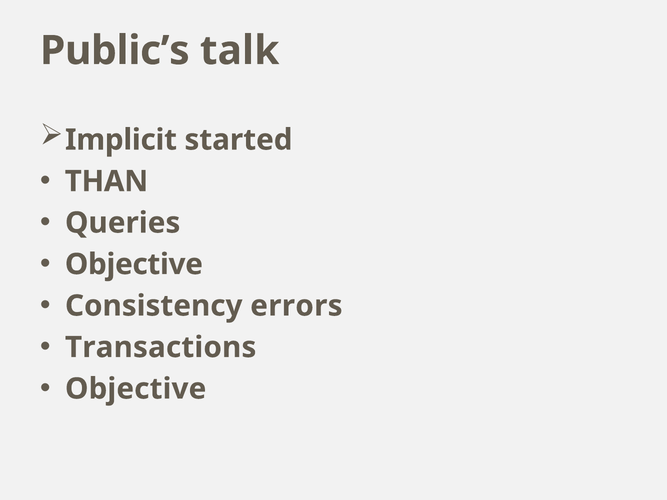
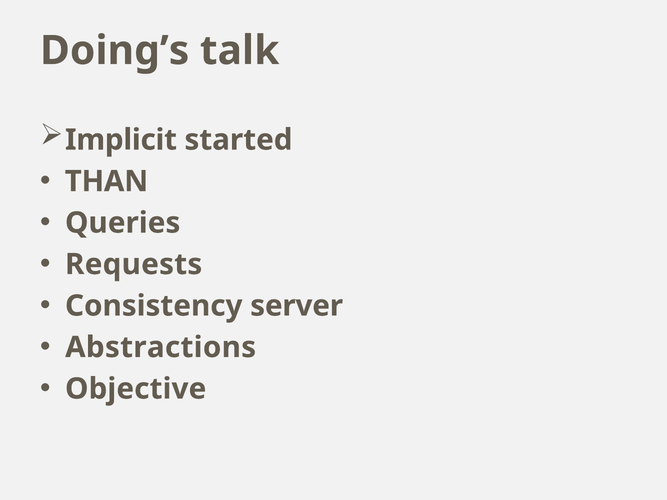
Public’s: Public’s -> Doing’s
Objective at (134, 264): Objective -> Requests
errors: errors -> server
Transactions: Transactions -> Abstractions
